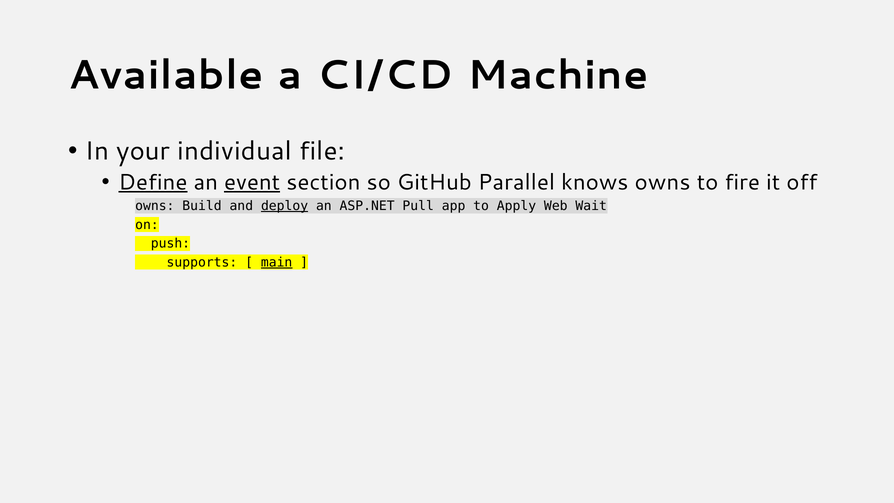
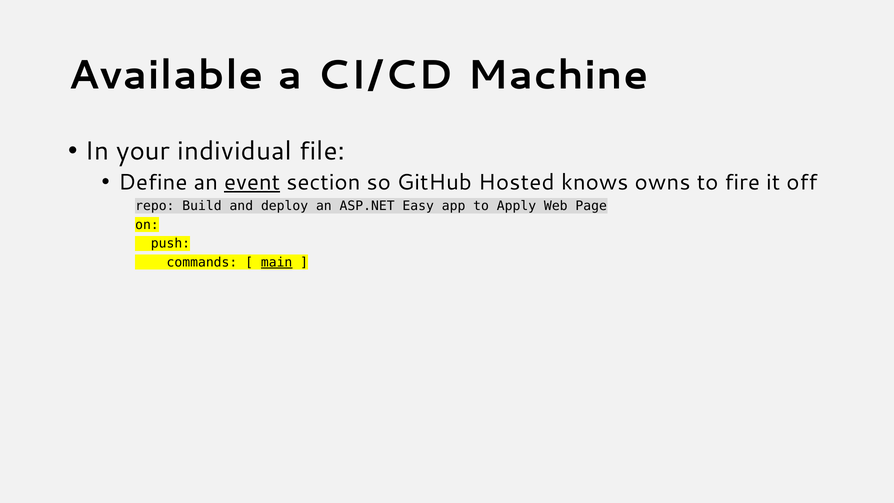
Define underline: present -> none
Parallel: Parallel -> Hosted
owns at (155, 206): owns -> repo
deploy underline: present -> none
Pull: Pull -> Easy
Wait: Wait -> Page
supports: supports -> commands
